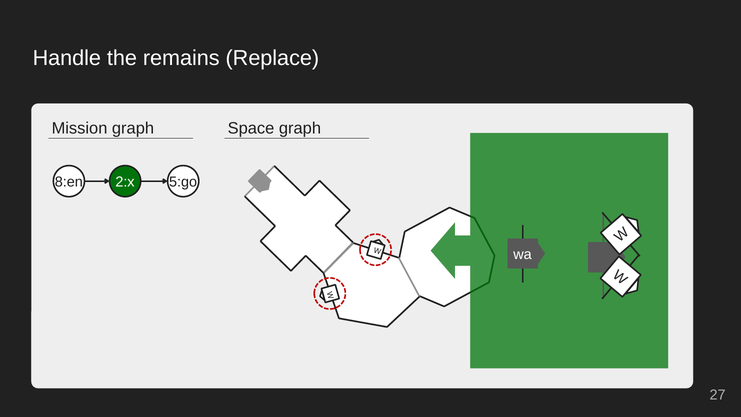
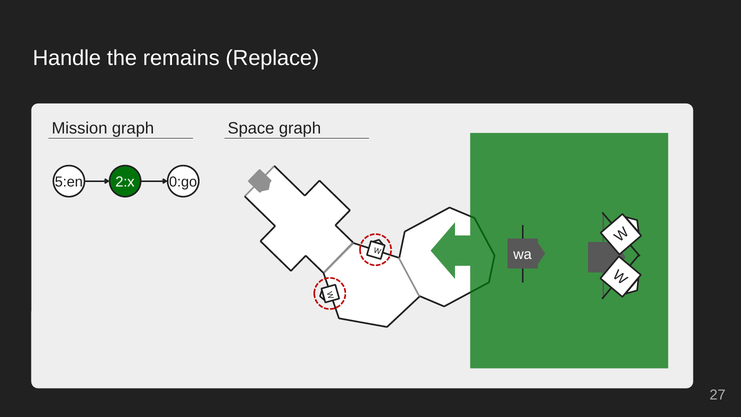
8:en: 8:en -> 5:en
5:go: 5:go -> 0:go
